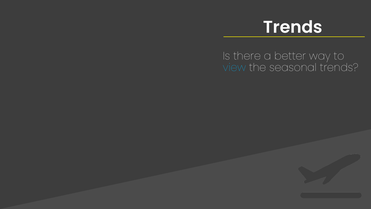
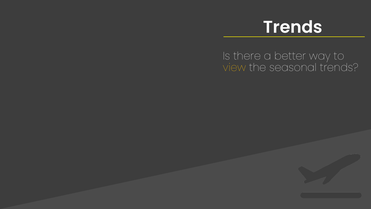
view colour: light blue -> yellow
